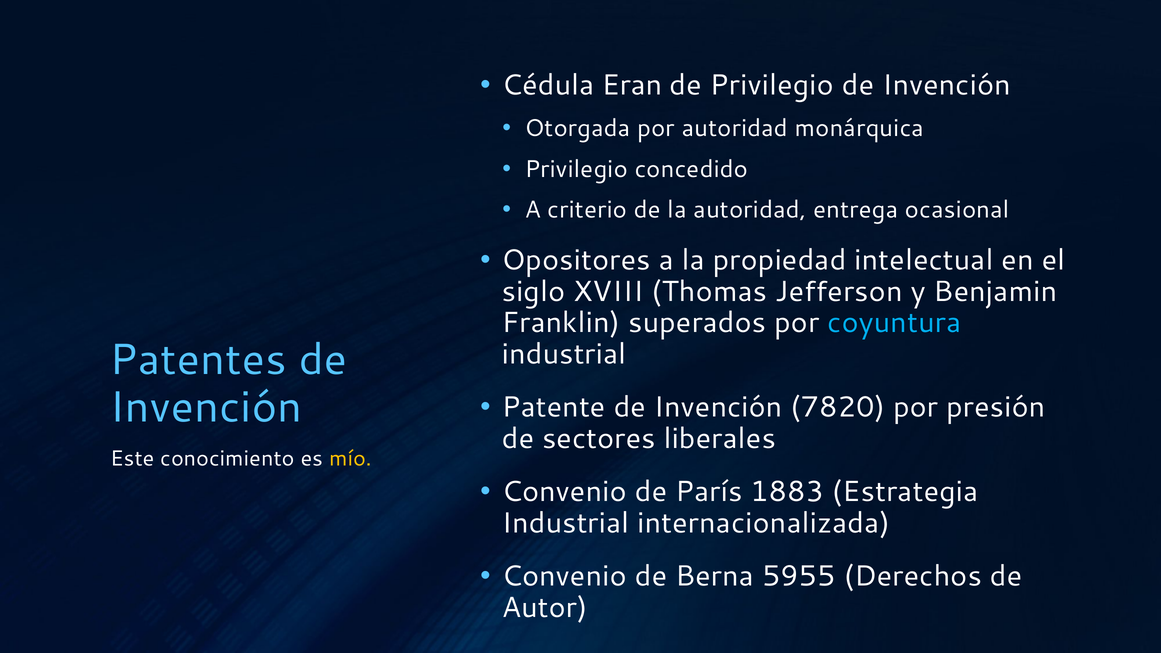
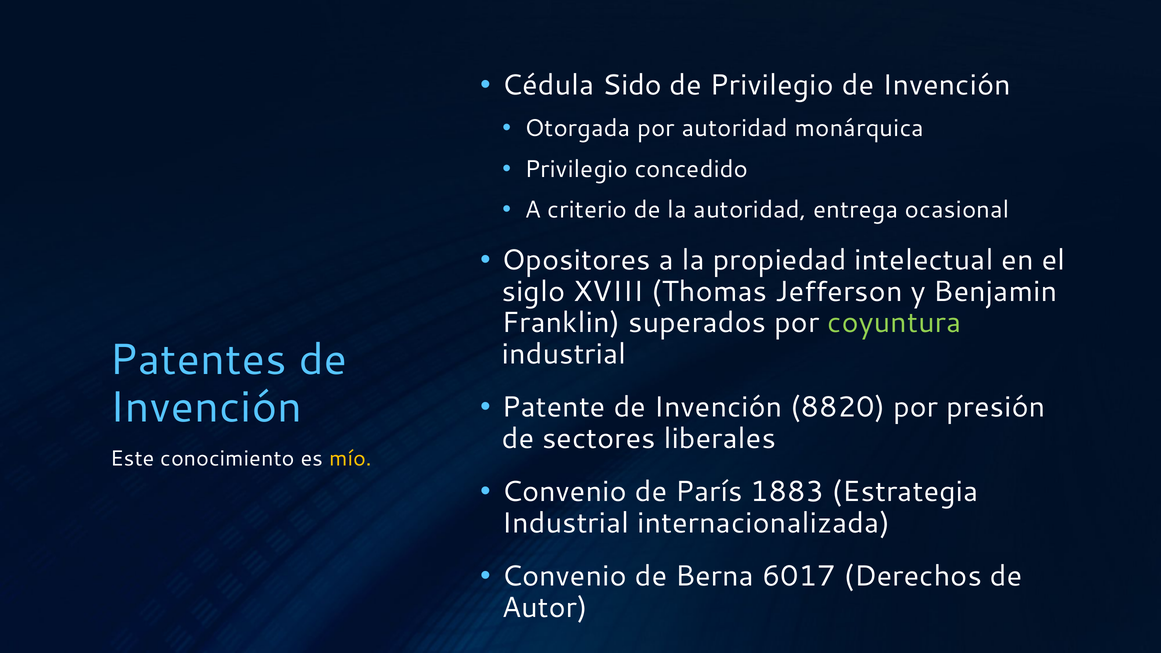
Eran: Eran -> Sido
coyuntura colour: light blue -> light green
7820: 7820 -> 8820
5955: 5955 -> 6017
